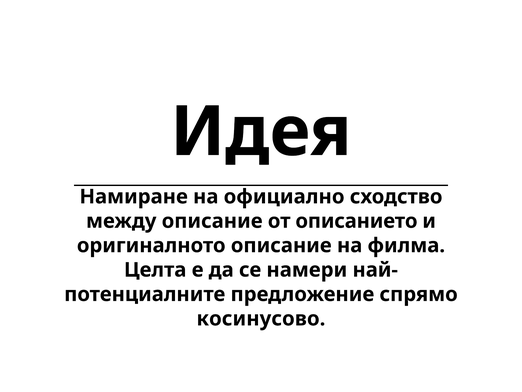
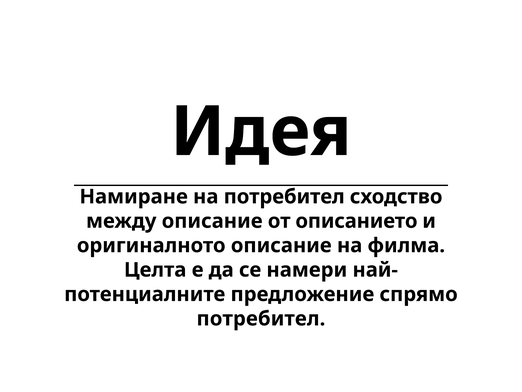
на официално: официално -> потребител
косинусово at (261, 318): косинусово -> потребител
